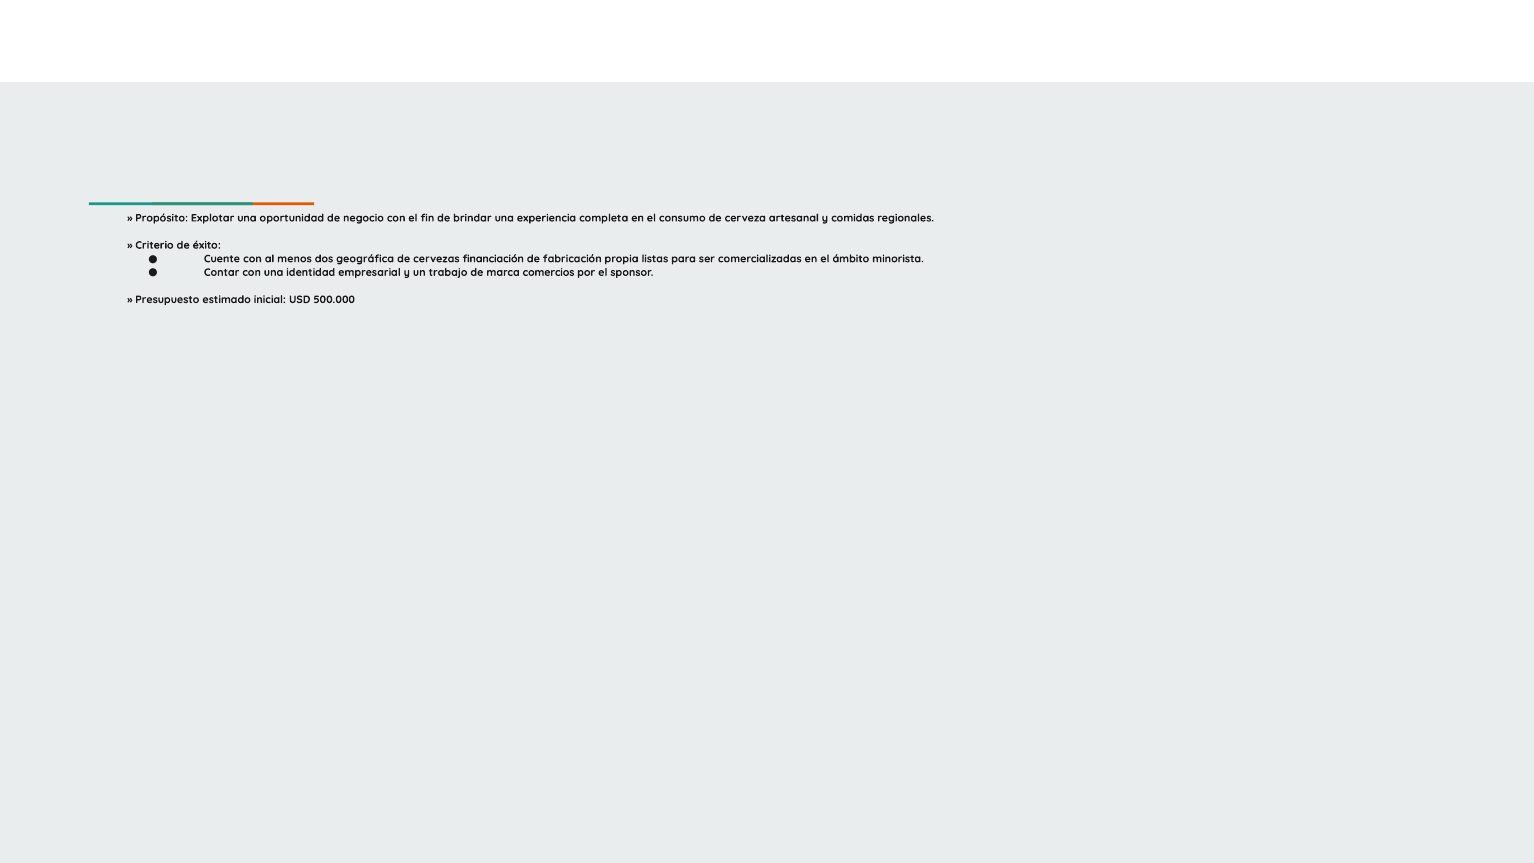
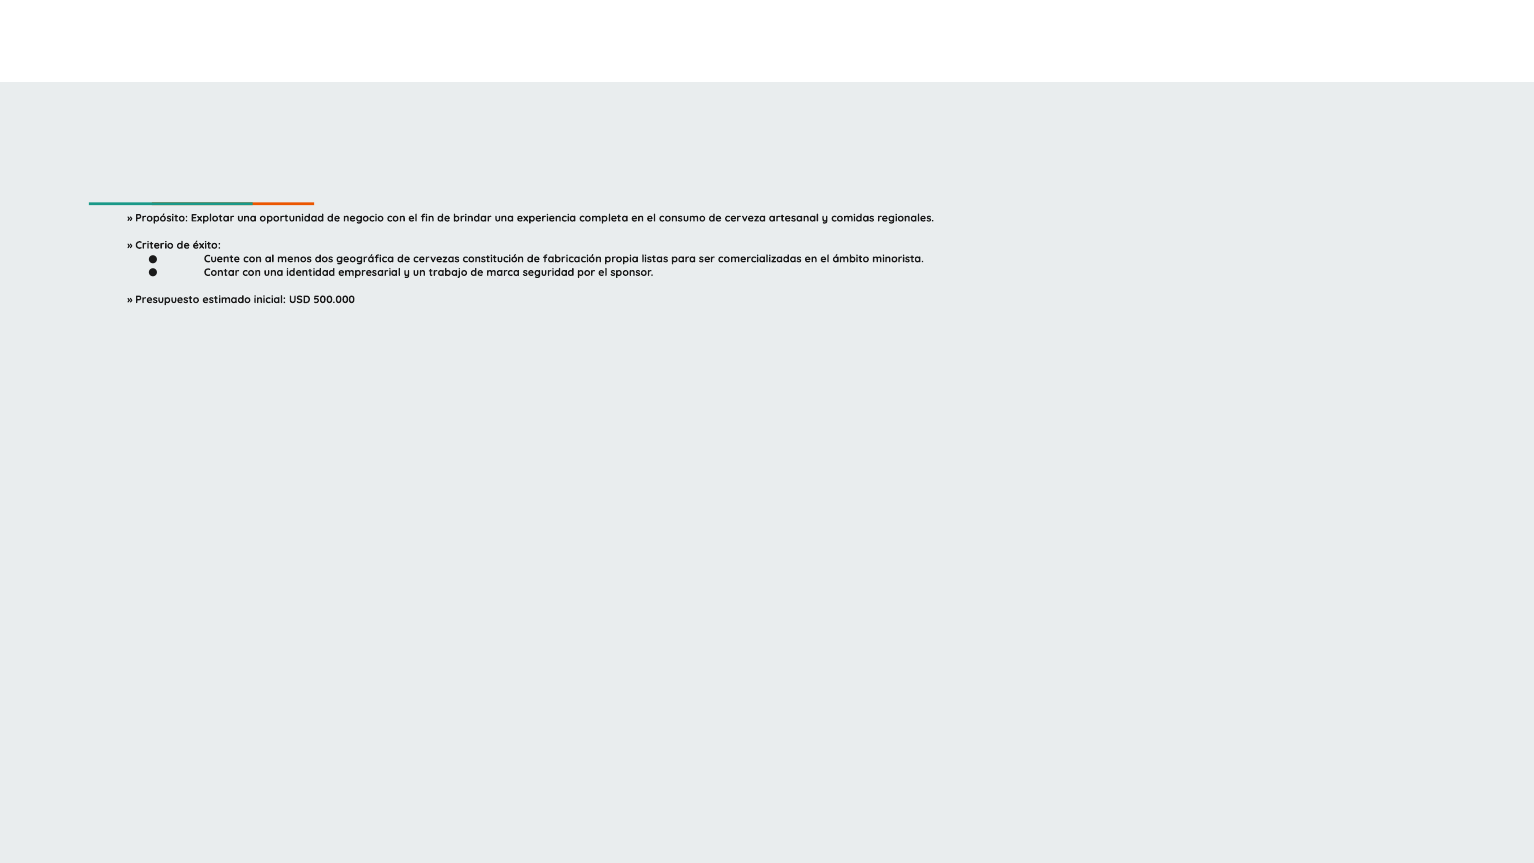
financiación: financiación -> constitución
comercios: comercios -> seguridad
